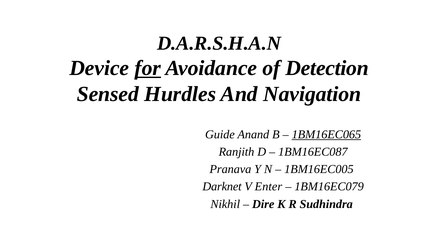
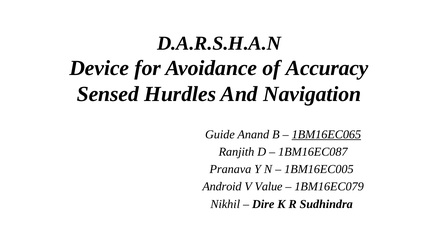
for underline: present -> none
Detection: Detection -> Accuracy
Darknet: Darknet -> Android
Enter: Enter -> Value
